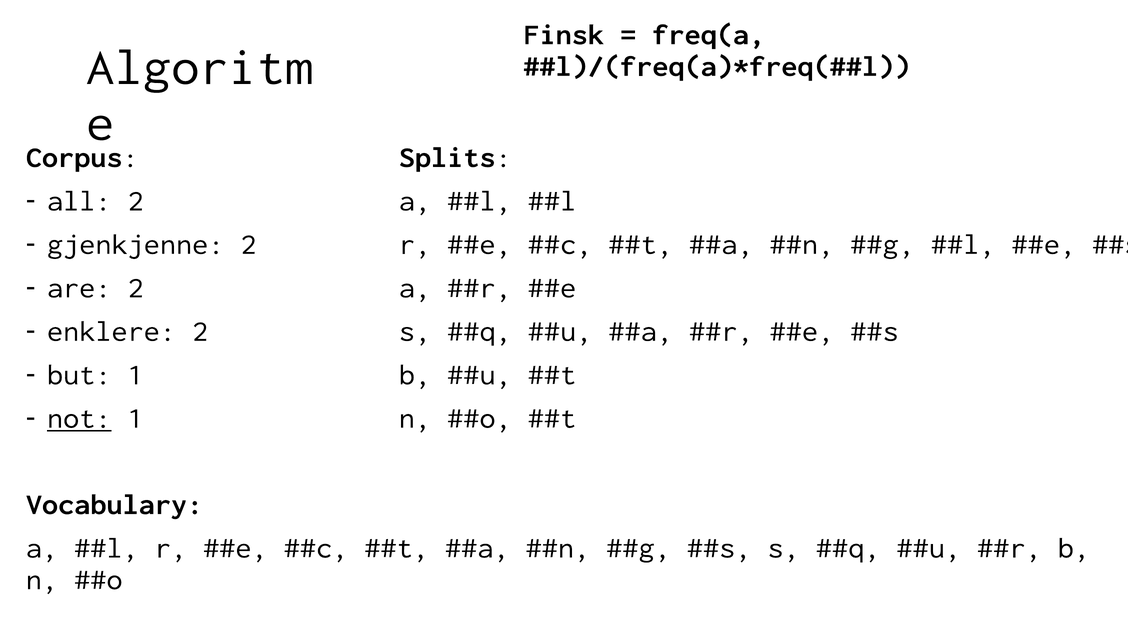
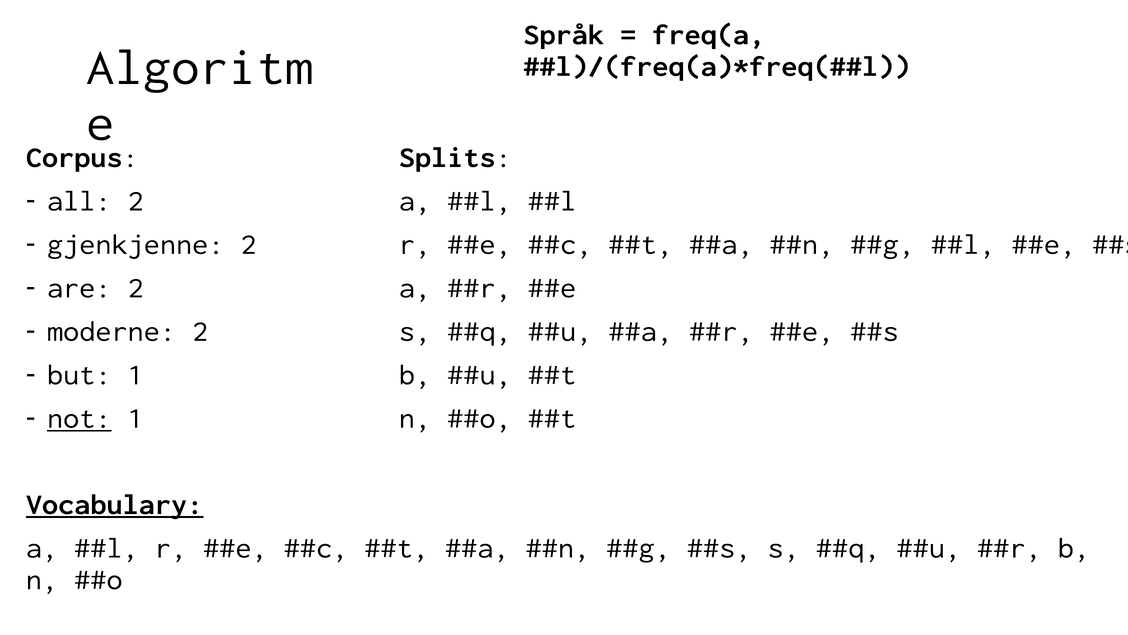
Finsk: Finsk -> Språk
enklere: enklere -> moderne
Vocabulary underline: none -> present
